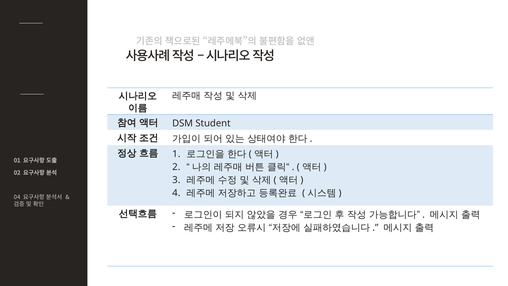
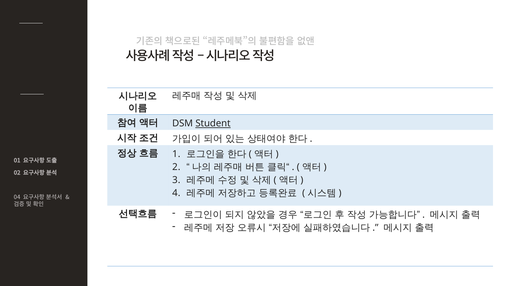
Student underline: none -> present
